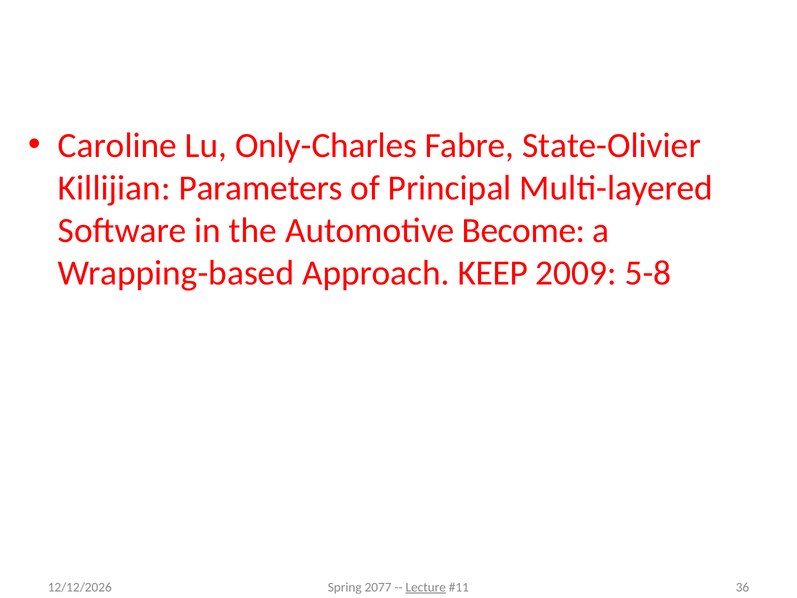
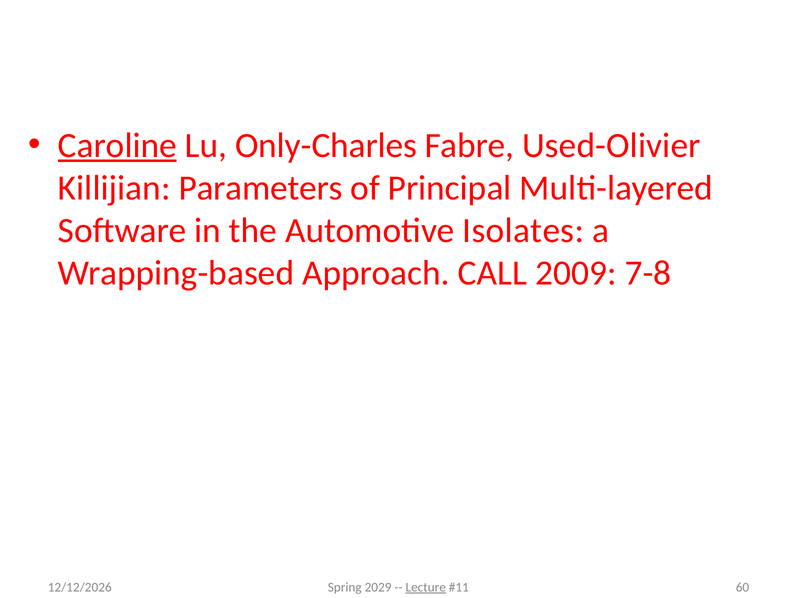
Caroline underline: none -> present
State-Olivier: State-Olivier -> Used-Olivier
Become: Become -> Isolates
KEEP: KEEP -> CALL
5-8: 5-8 -> 7-8
2077: 2077 -> 2029
36: 36 -> 60
